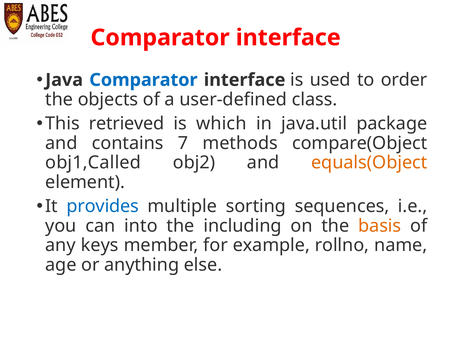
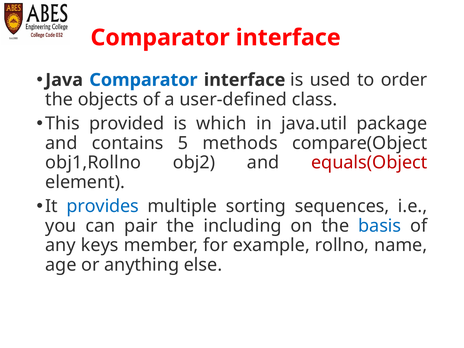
retrieved: retrieved -> provided
7: 7 -> 5
obj1,Called: obj1,Called -> obj1,Rollno
equals(Object colour: orange -> red
into: into -> pair
basis colour: orange -> blue
